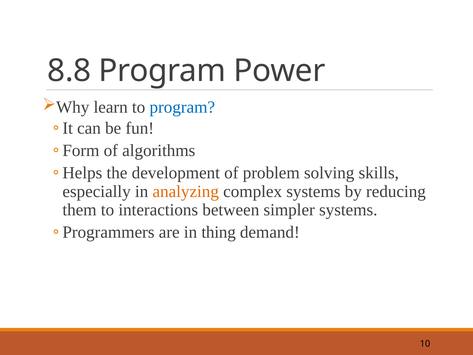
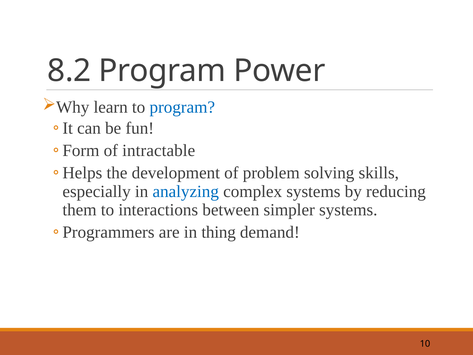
8.8: 8.8 -> 8.2
algorithms: algorithms -> intractable
analyzing colour: orange -> blue
